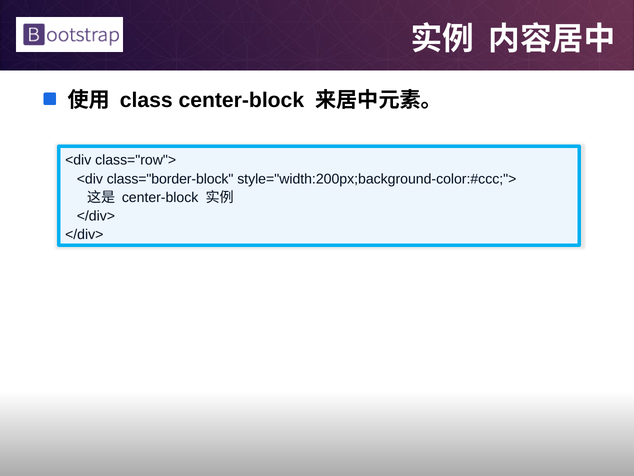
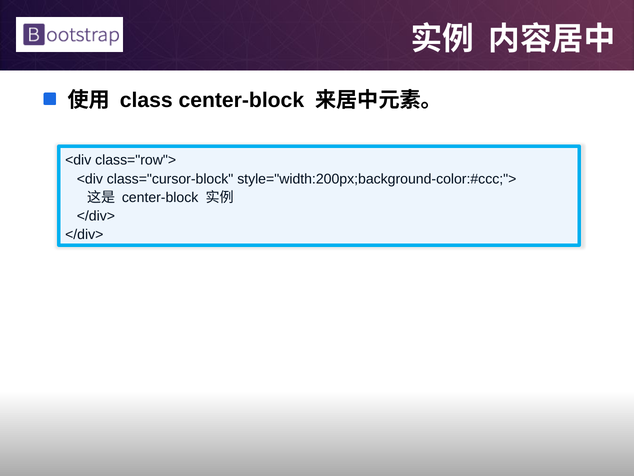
class="border-block: class="border-block -> class="cursor-block
